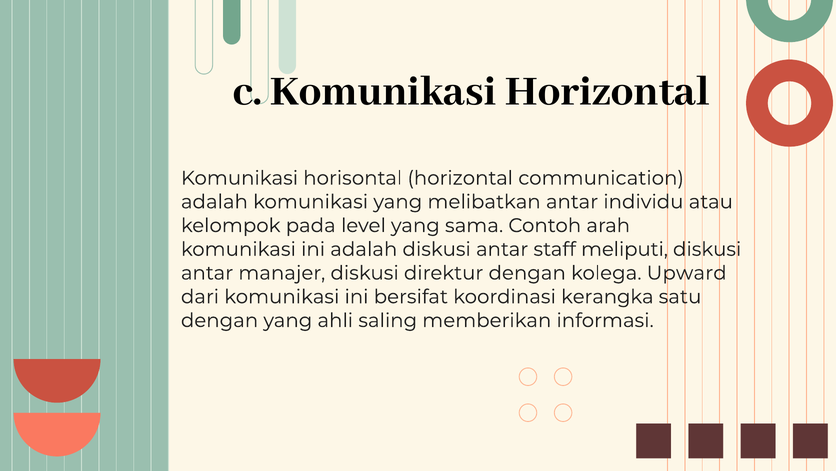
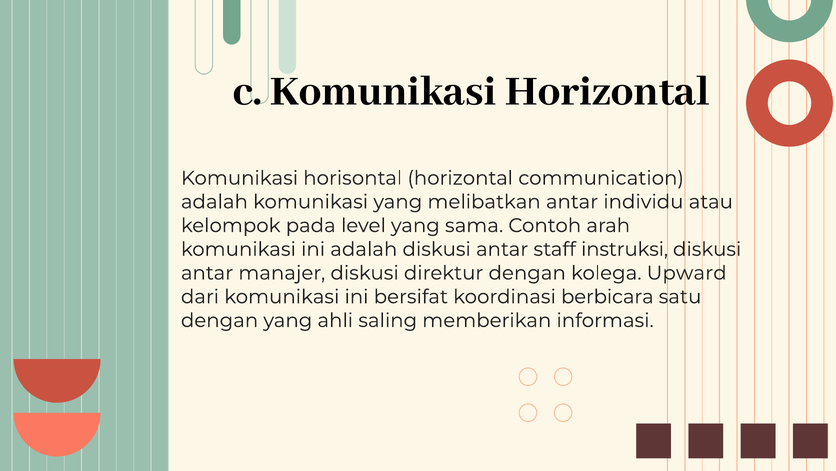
meliputi: meliputi -> instruksi
kerangka: kerangka -> berbicara
